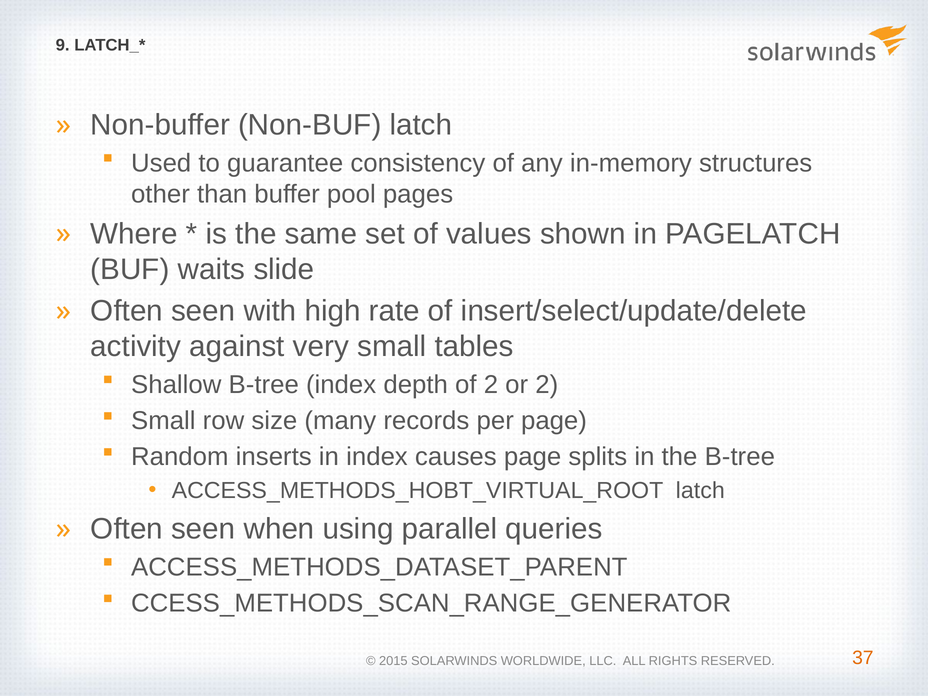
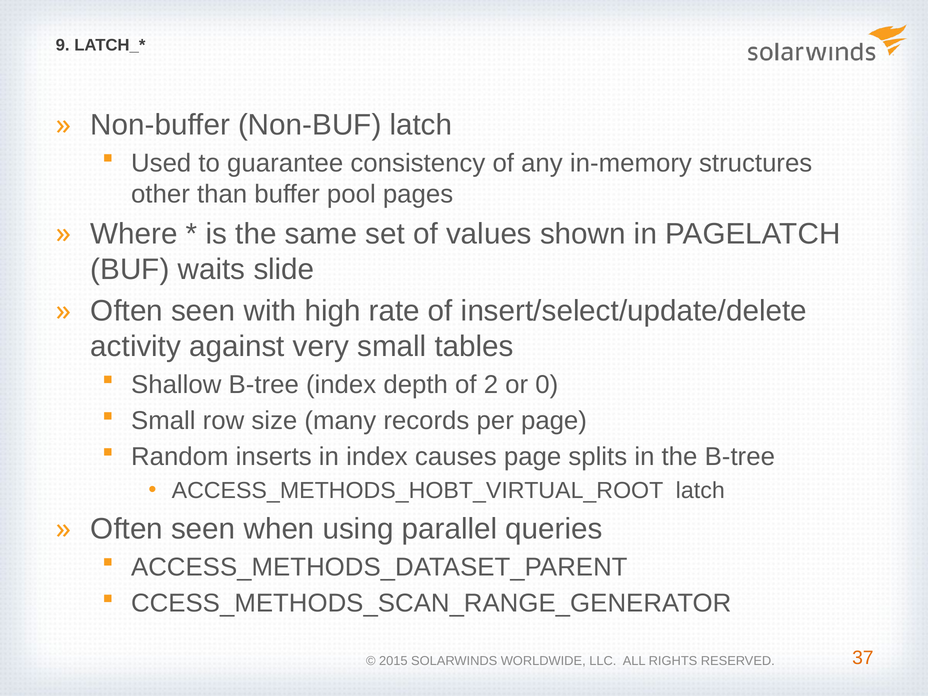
or 2: 2 -> 0
